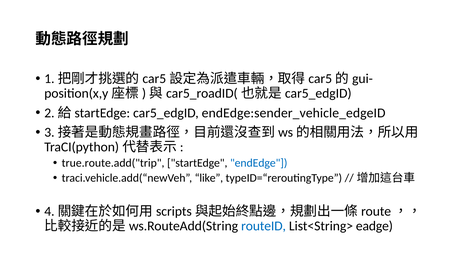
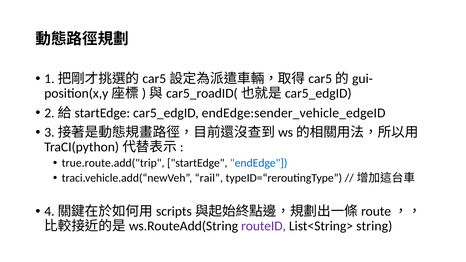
like: like -> rail
routeID colour: blue -> purple
eadge: eadge -> string
